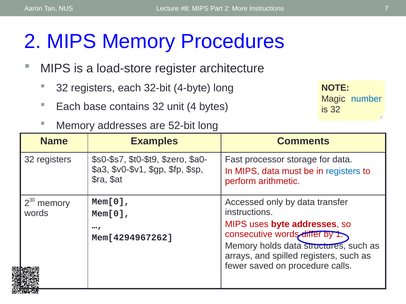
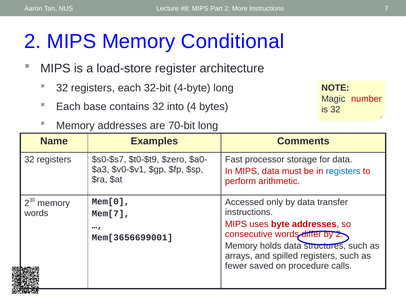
Procedures: Procedures -> Conditional
number colour: blue -> red
unit: unit -> into
52-bit: 52-bit -> 70-bit
Mem[0 at (111, 214): Mem[0 -> Mem[7
by 1: 1 -> 2
Mem[4294967262: Mem[4294967262 -> Mem[3656699001
